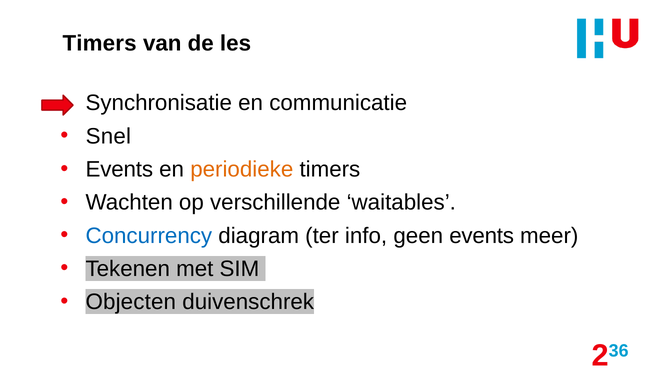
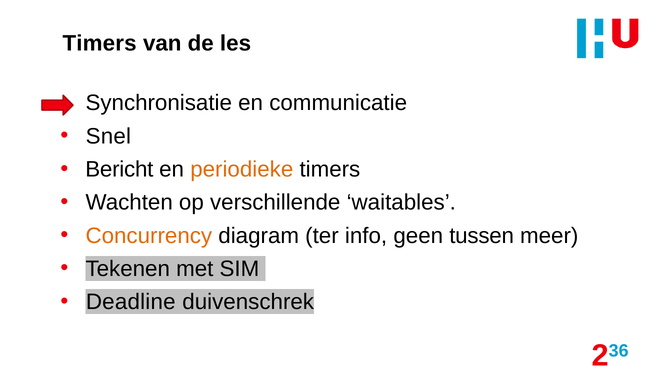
Events at (119, 169): Events -> Bericht
Concurrency colour: blue -> orange
geen events: events -> tussen
Objecten: Objecten -> Deadline
